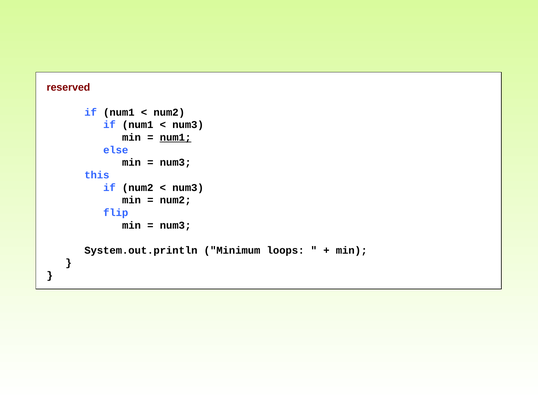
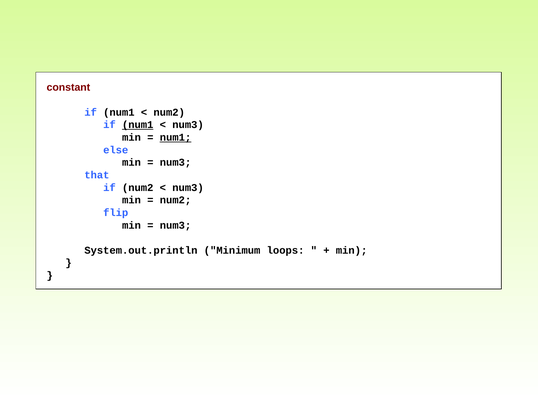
reserved: reserved -> constant
num1 at (138, 125) underline: none -> present
this: this -> that
